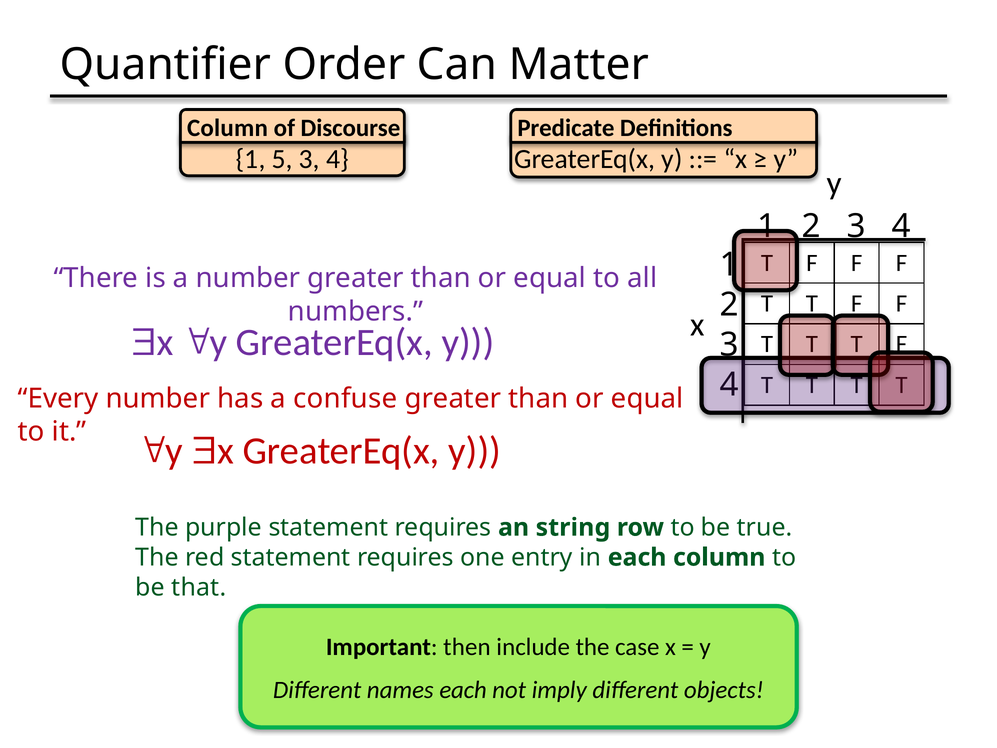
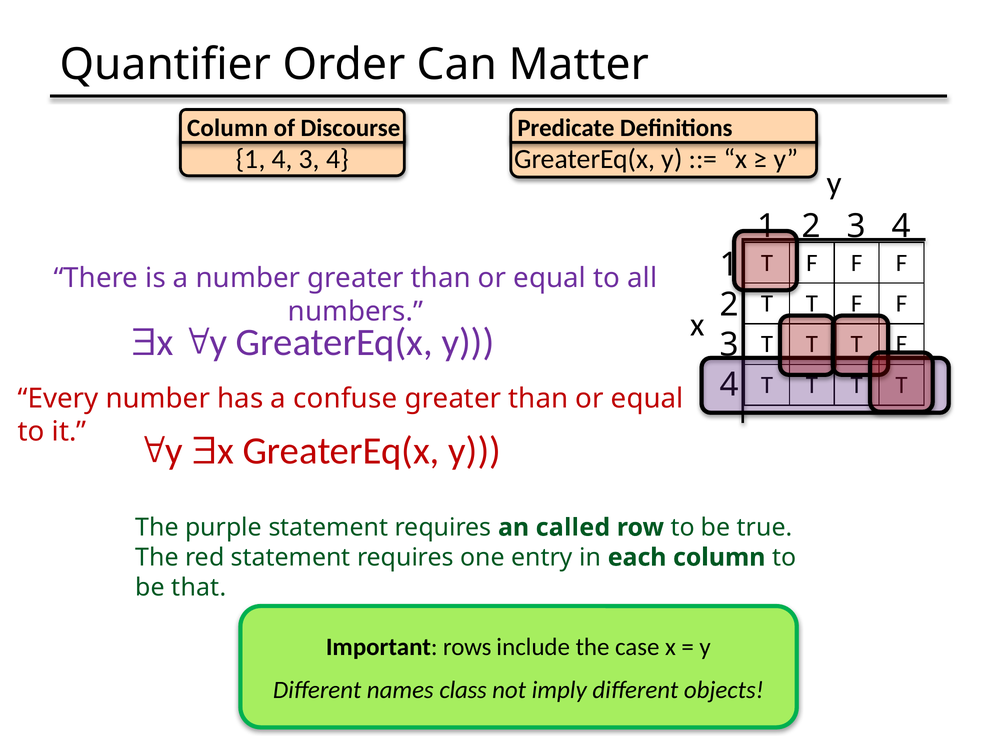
1 5: 5 -> 4
string: string -> called
then: then -> rows
names each: each -> class
